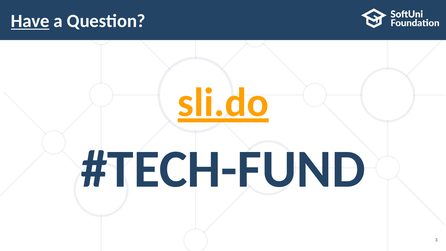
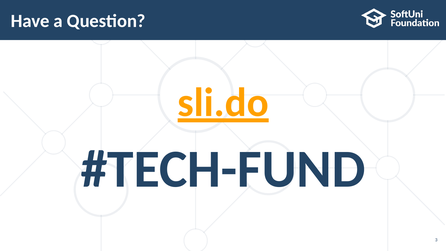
Have underline: present -> none
